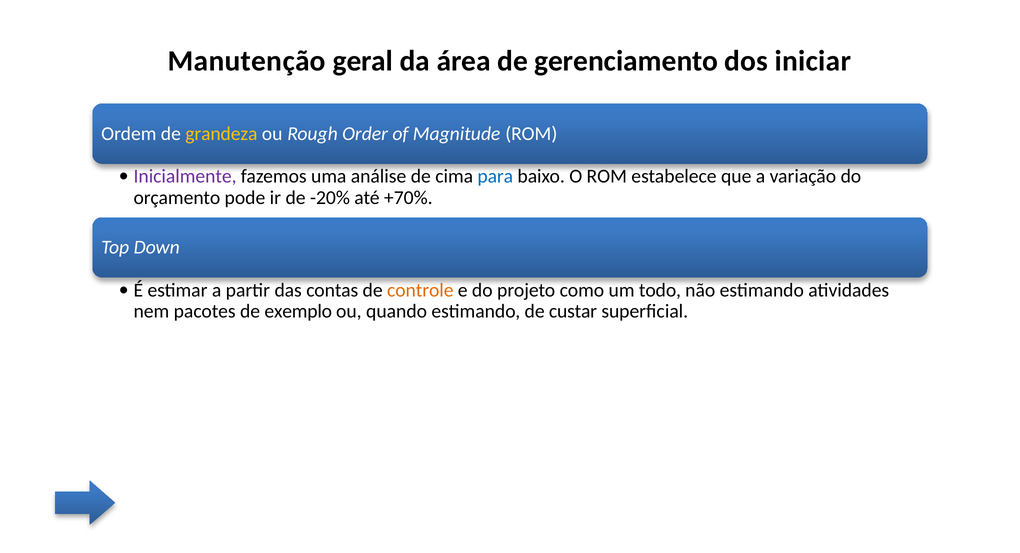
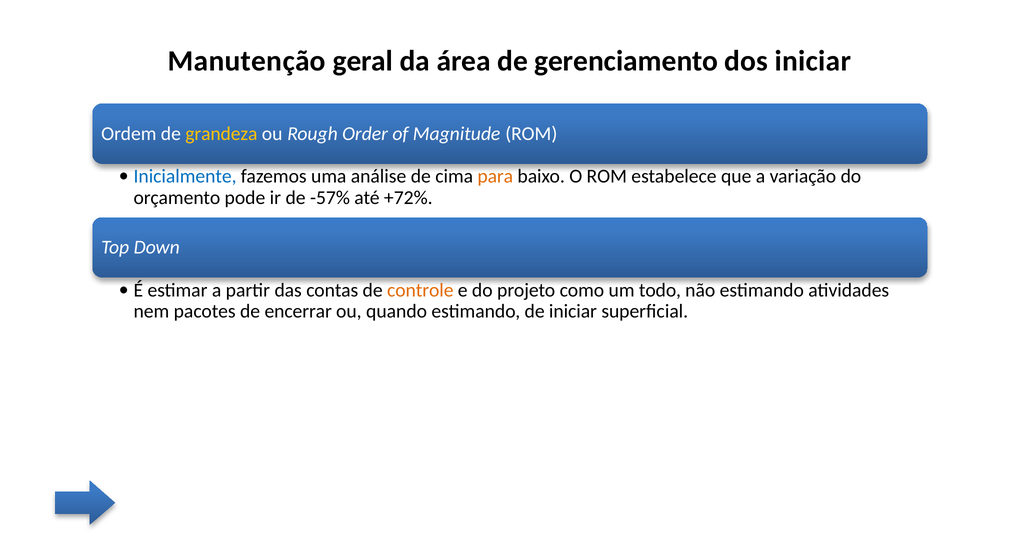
Inicialmente colour: purple -> blue
para colour: blue -> orange
-20%: -20% -> -57%
+70%: +70% -> +72%
exemplo: exemplo -> encerrar
de custar: custar -> iniciar
